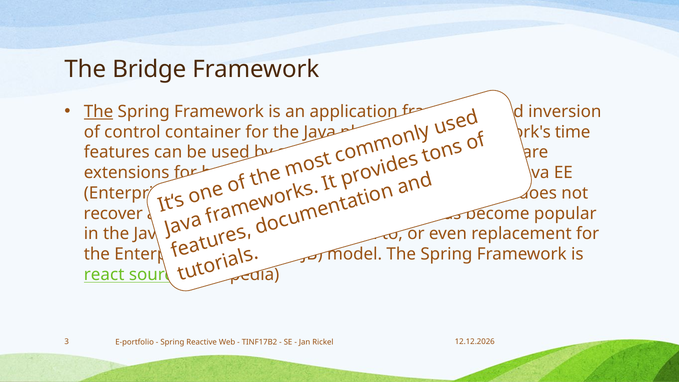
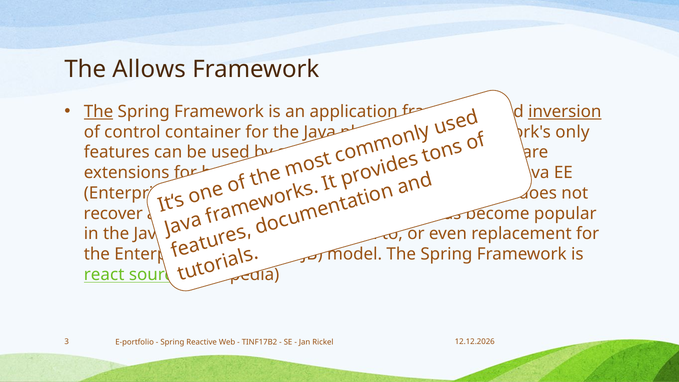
Bridge: Bridge -> Allows
inversion underline: none -> present
time: time -> only
